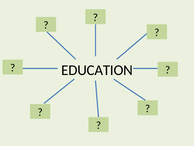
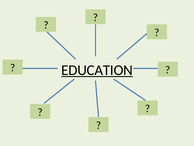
EDUCATION underline: none -> present
